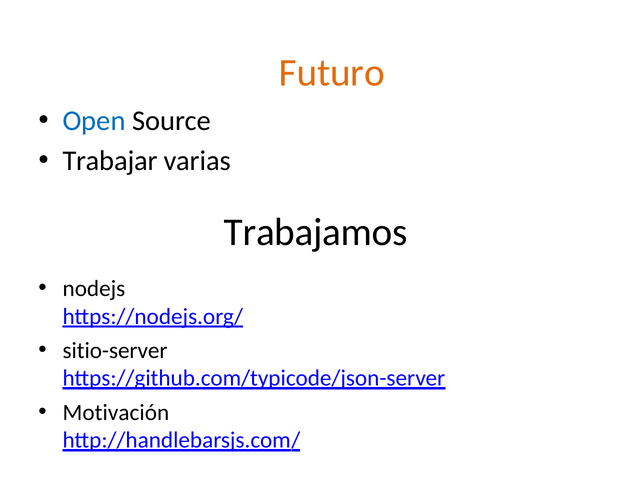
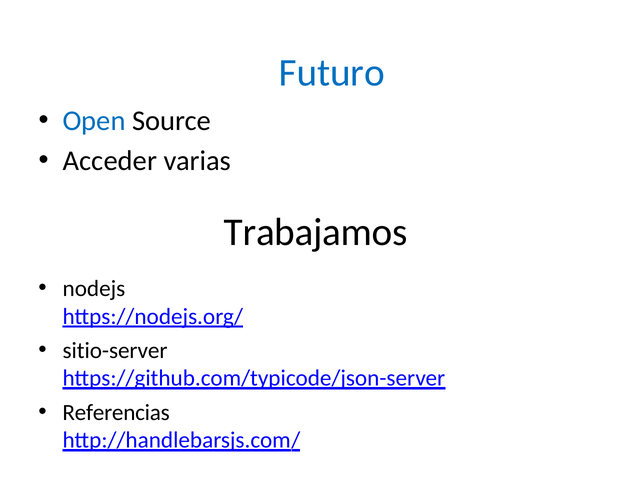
Futuro colour: orange -> blue
Trabajar: Trabajar -> Acceder
Motivación: Motivación -> Referencias
